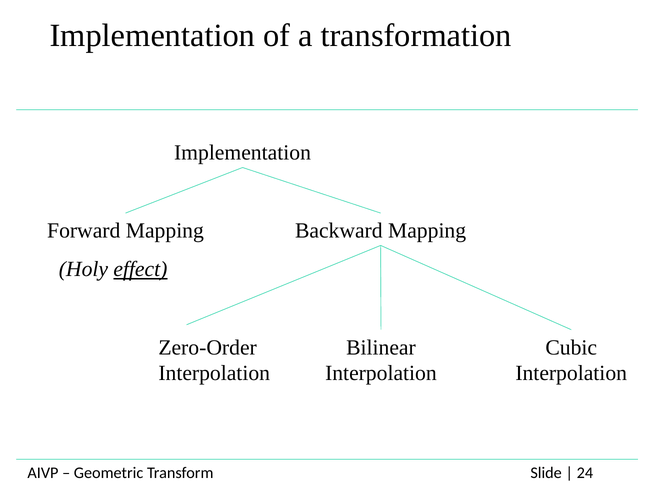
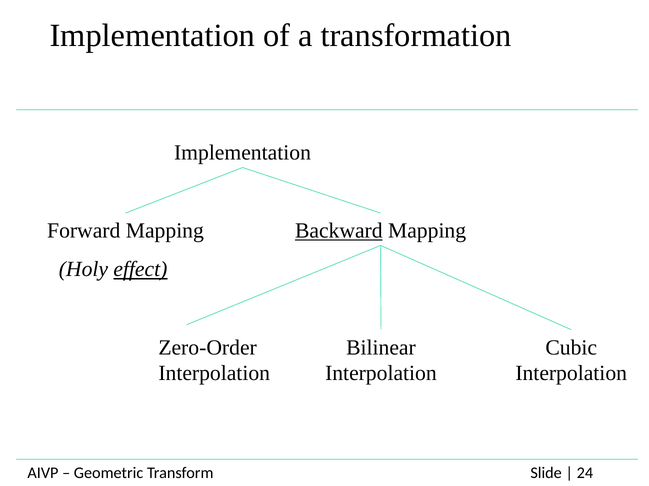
Backward underline: none -> present
